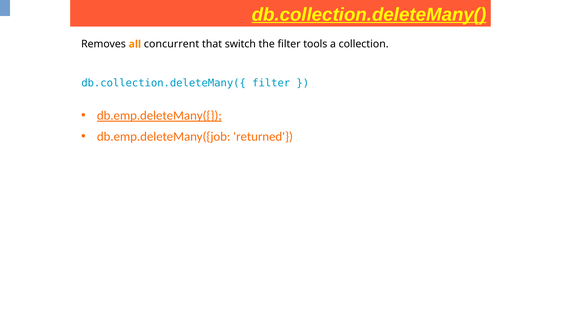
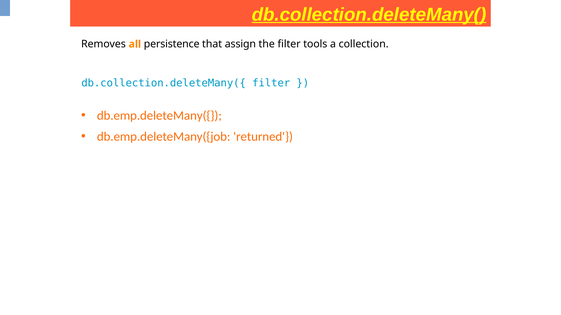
concurrent: concurrent -> persistence
switch: switch -> assign
db.emp.deleteMany({ underline: present -> none
